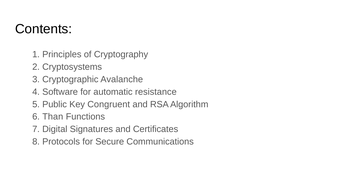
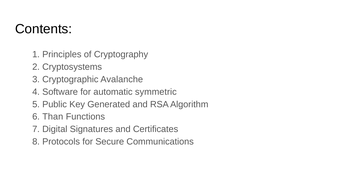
resistance: resistance -> symmetric
Congruent: Congruent -> Generated
